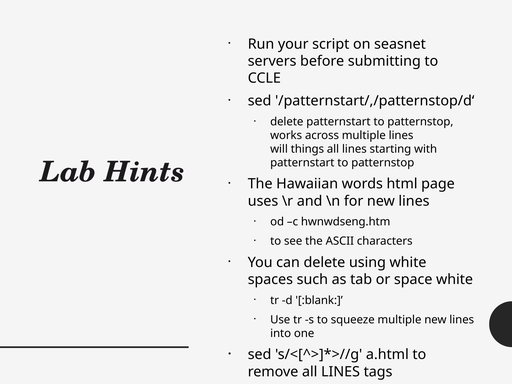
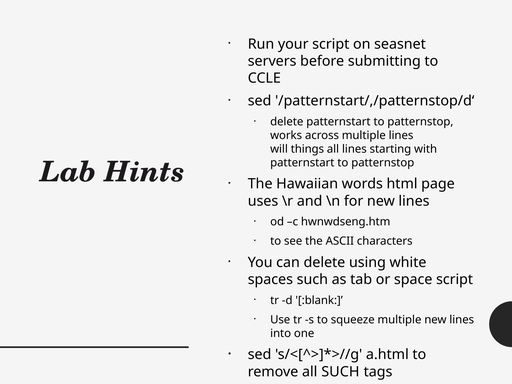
space white: white -> script
remove all LINES: LINES -> SUCH
